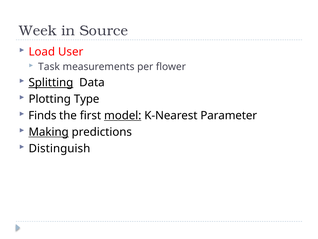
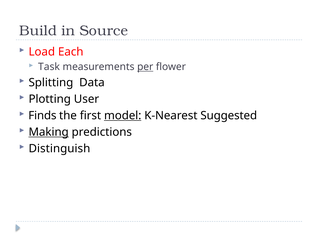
Week: Week -> Build
User: User -> Each
per underline: none -> present
Splitting underline: present -> none
Type: Type -> User
Parameter: Parameter -> Suggested
